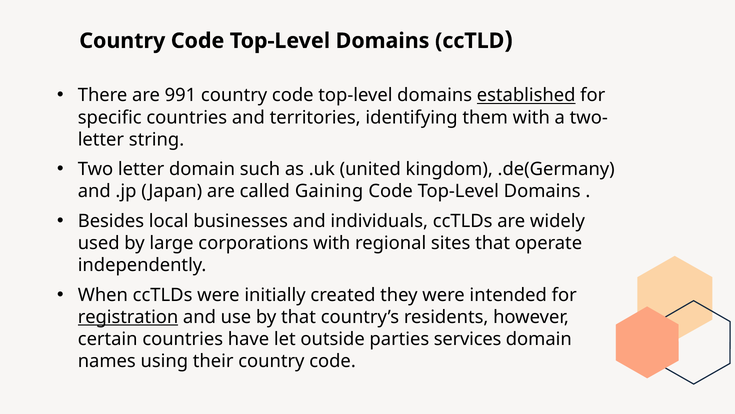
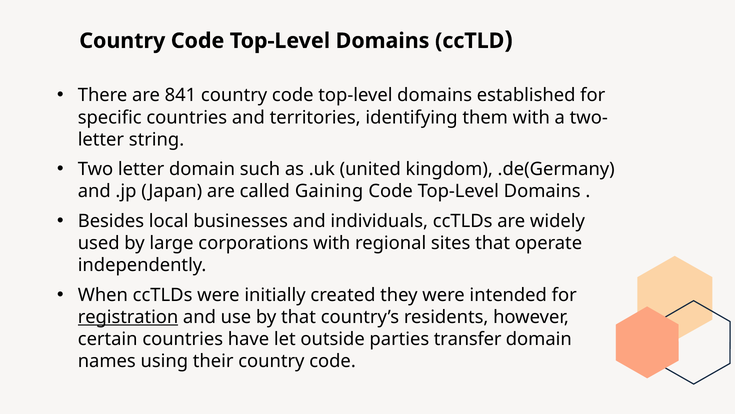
991: 991 -> 841
established underline: present -> none
services: services -> transfer
